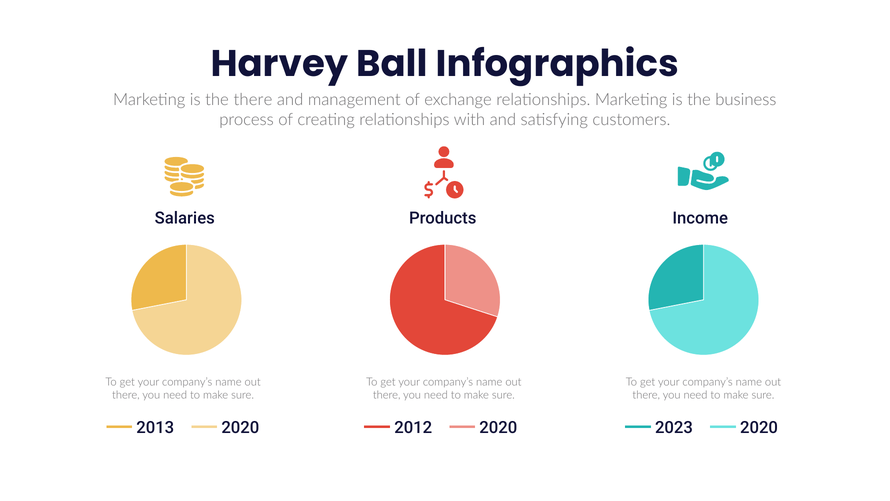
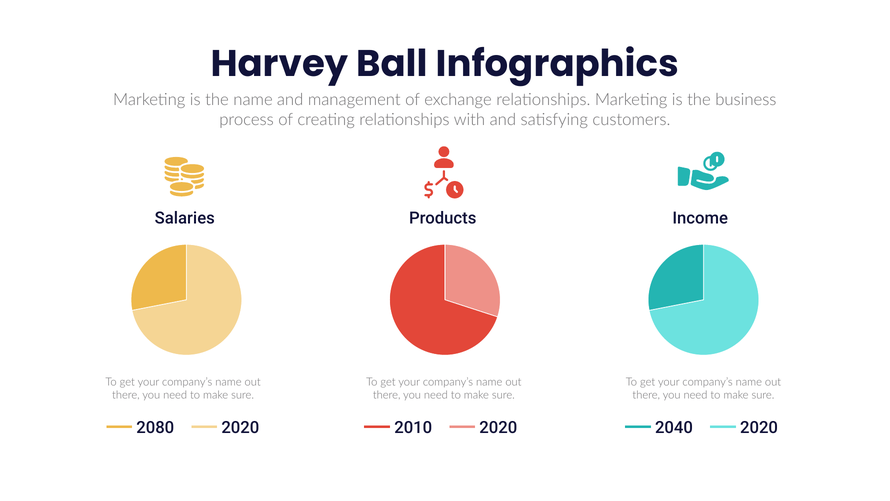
the there: there -> name
2013: 2013 -> 2080
2012: 2012 -> 2010
2023: 2023 -> 2040
